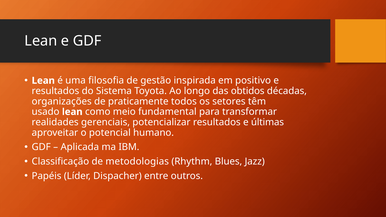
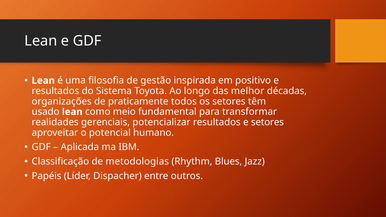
obtidos: obtidos -> melhor
e últimas: últimas -> setores
